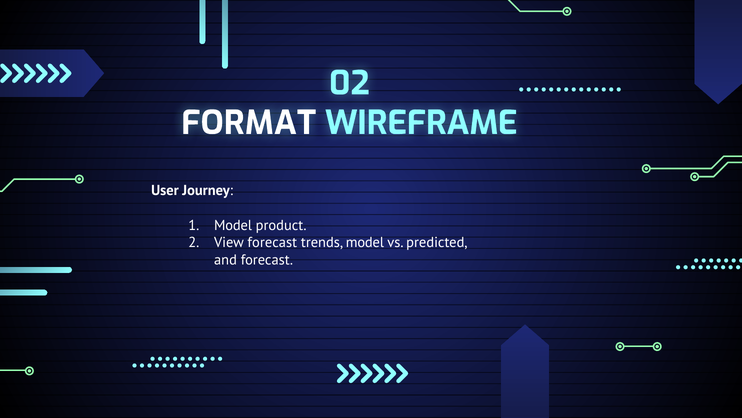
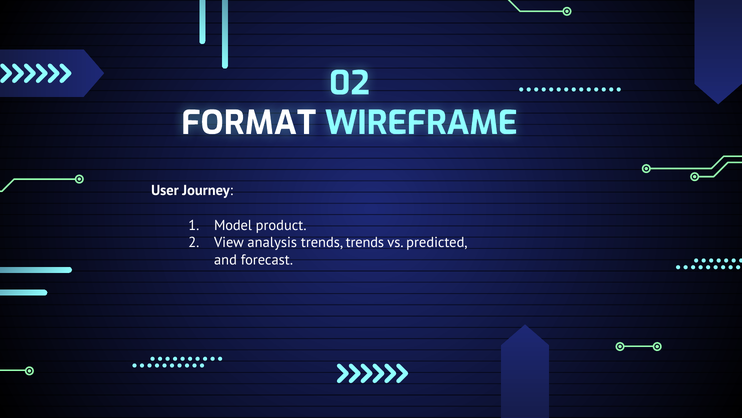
View forecast: forecast -> analysis
trends model: model -> trends
